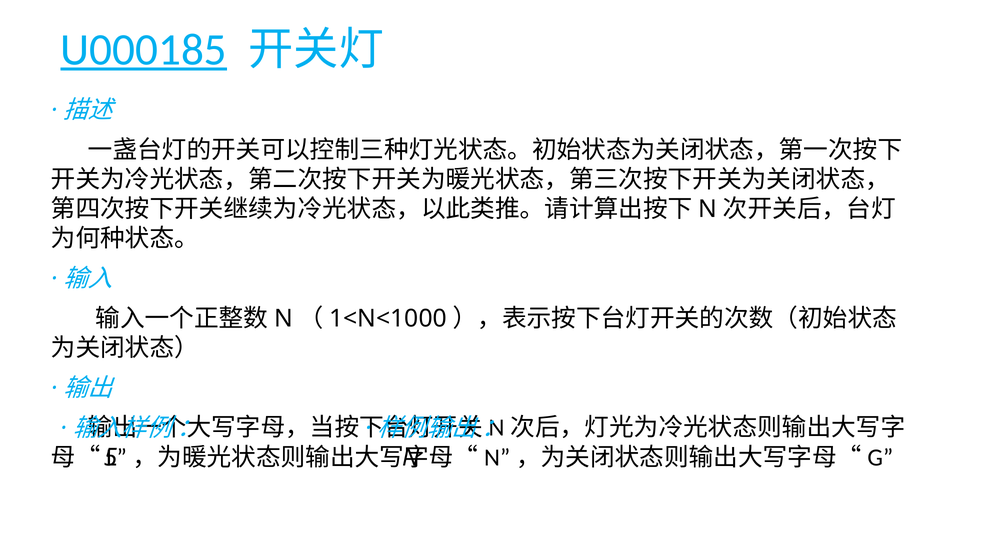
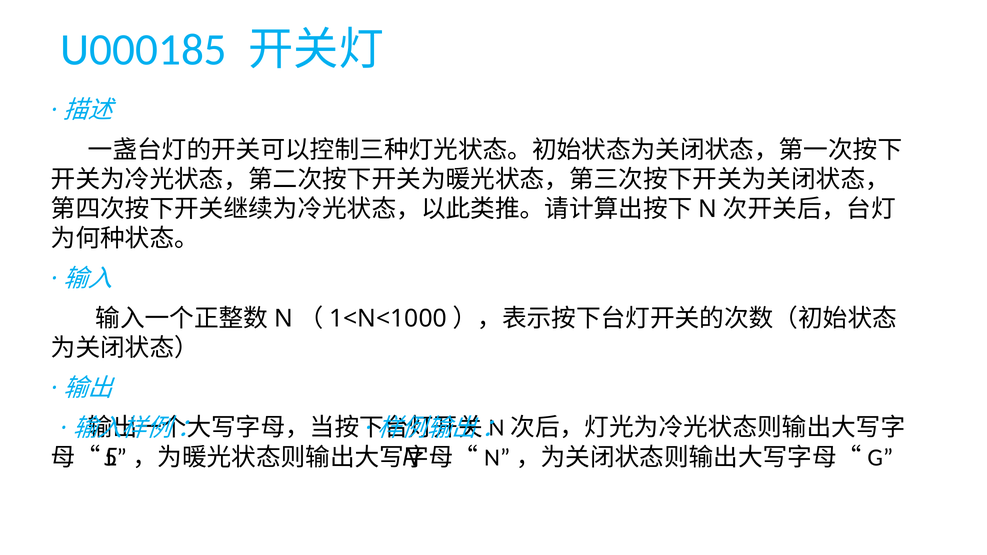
U000185 underline: present -> none
